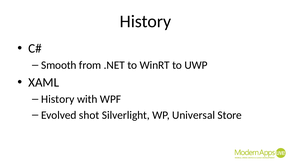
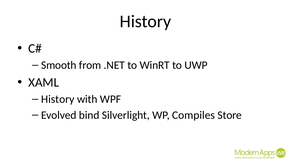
shot: shot -> bind
Universal: Universal -> Compiles
